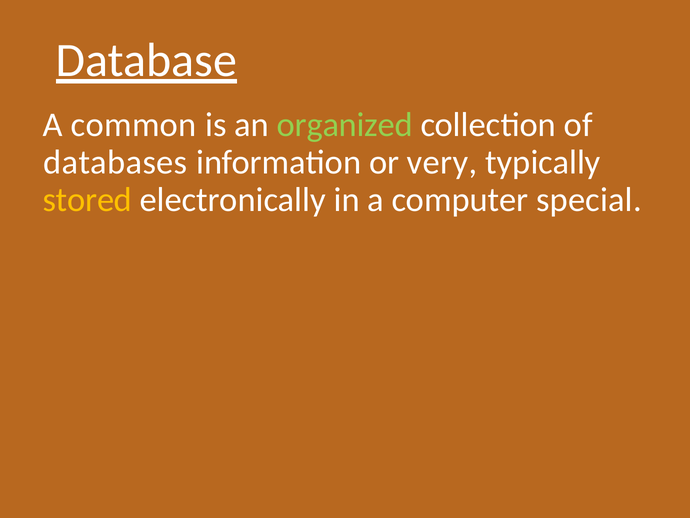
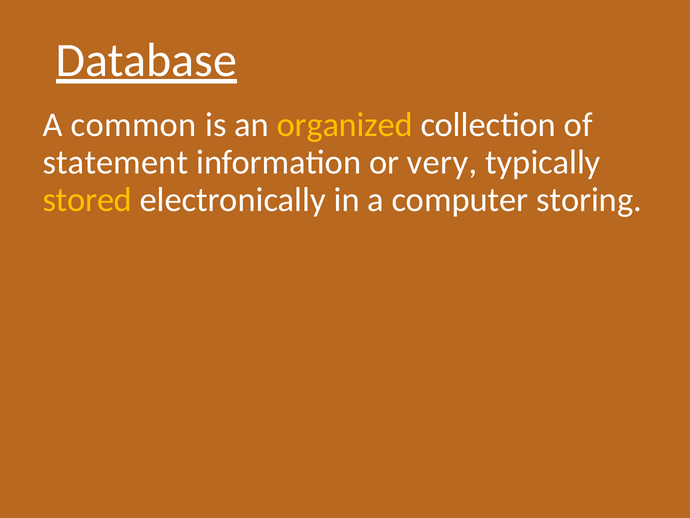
organized colour: light green -> yellow
databases: databases -> statement
special: special -> storing
